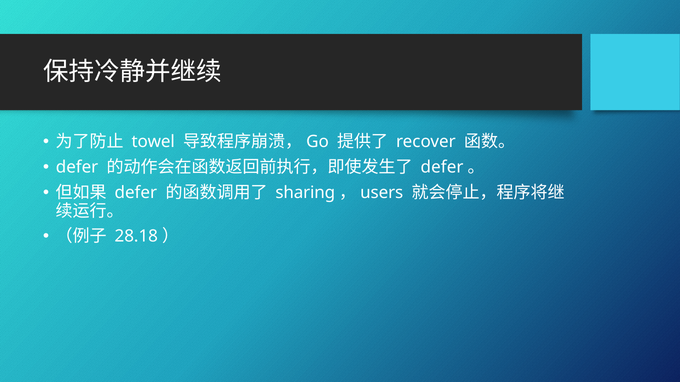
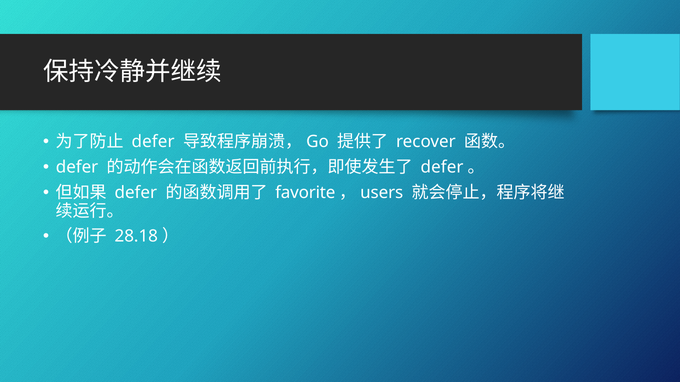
towel at (153, 142): towel -> defer
sharing: sharing -> favorite
